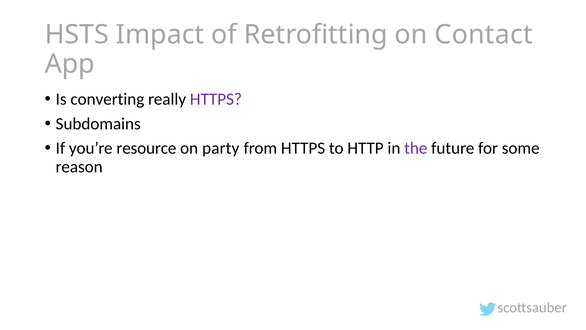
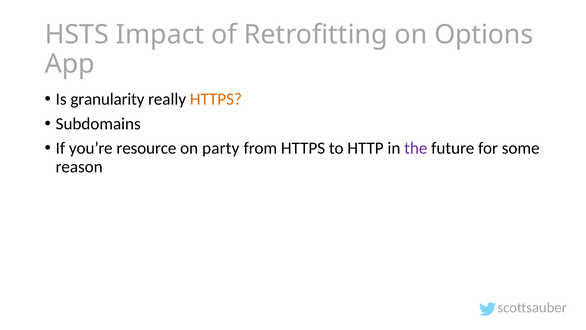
Contact: Contact -> Options
converting: converting -> granularity
HTTPS at (216, 99) colour: purple -> orange
